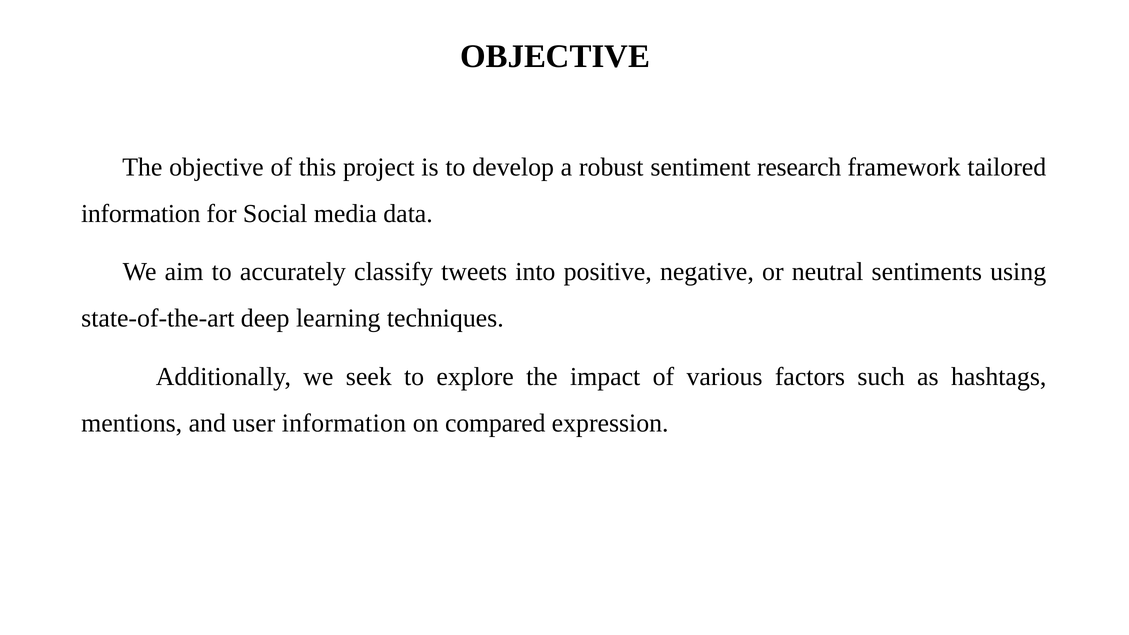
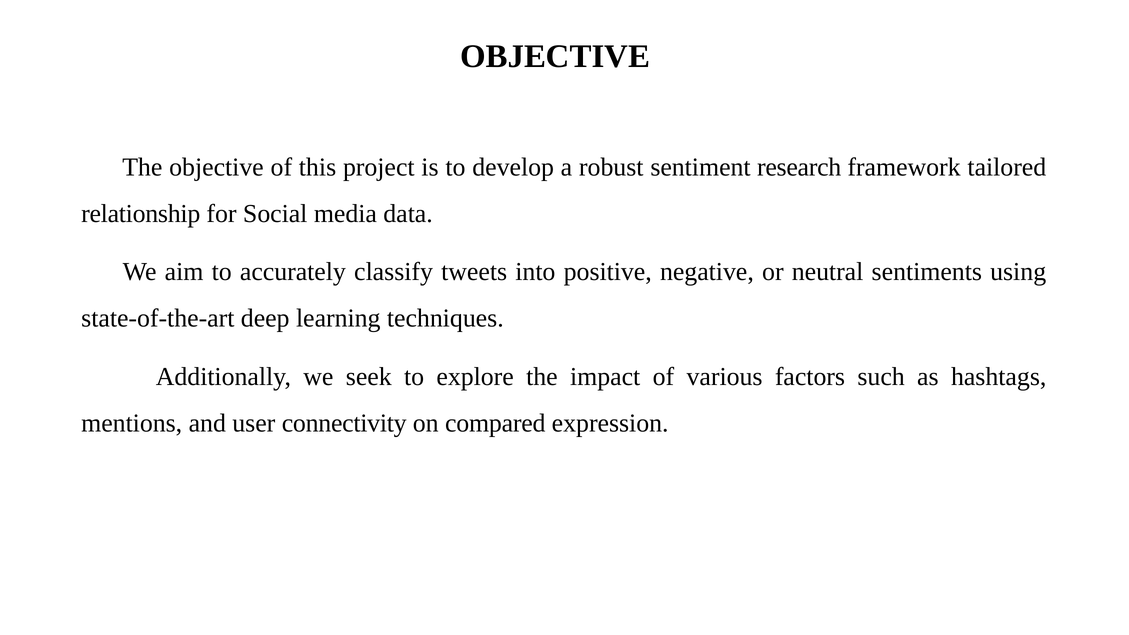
information at (141, 214): information -> relationship
user information: information -> connectivity
